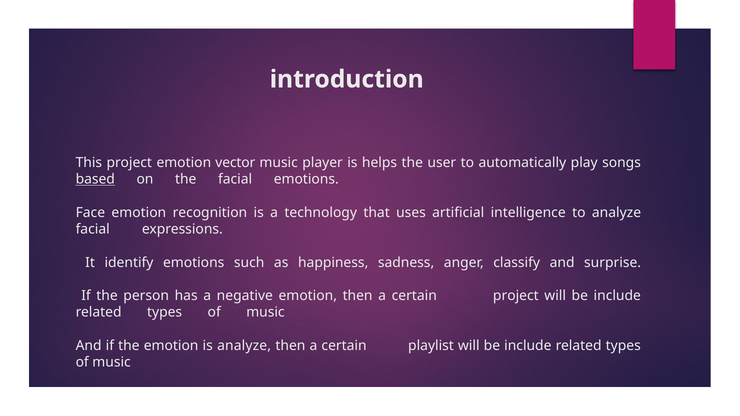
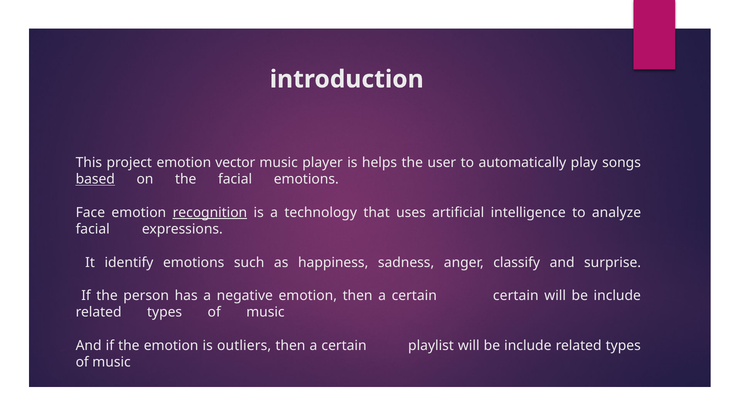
recognition underline: none -> present
certain project: project -> certain
is analyze: analyze -> outliers
